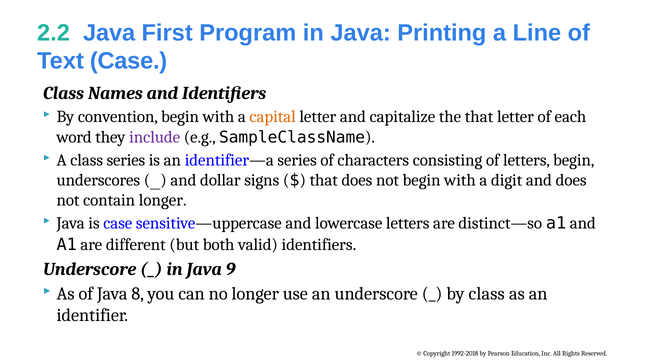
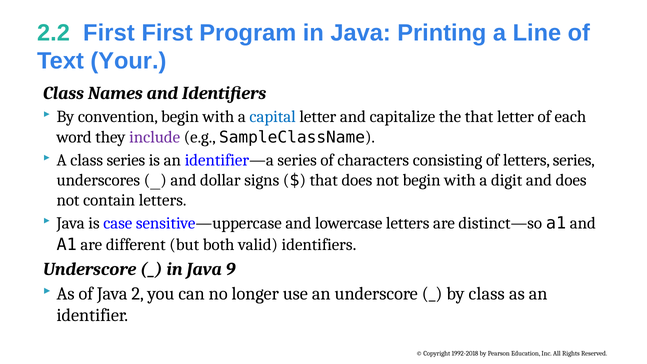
2.2 Java: Java -> First
Text Case: Case -> Your
capital colour: orange -> blue
letters begin: begin -> series
contain longer: longer -> letters
8: 8 -> 2
